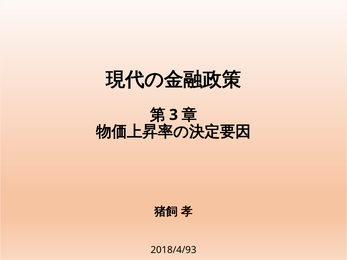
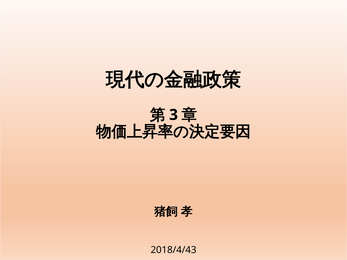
2018/4/93: 2018/4/93 -> 2018/4/43
